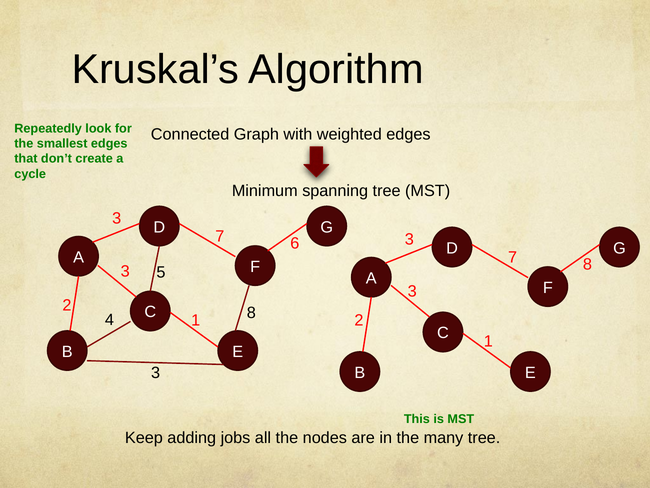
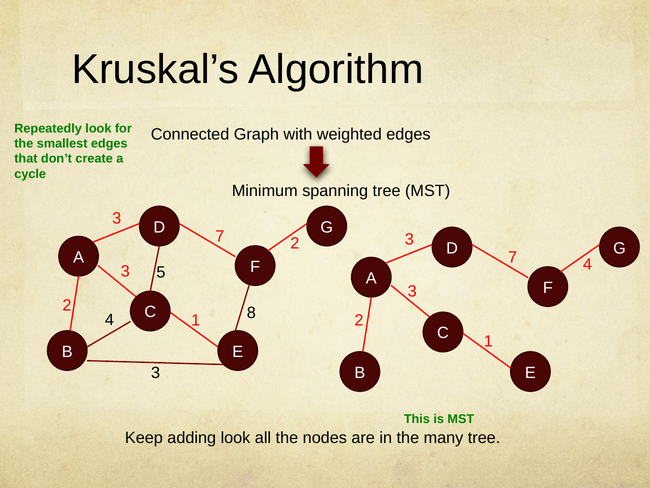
7 6: 6 -> 2
7 8: 8 -> 4
adding jobs: jobs -> look
